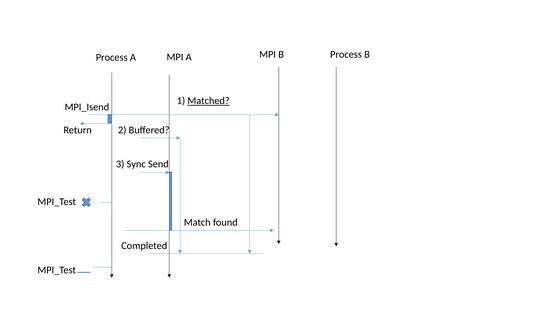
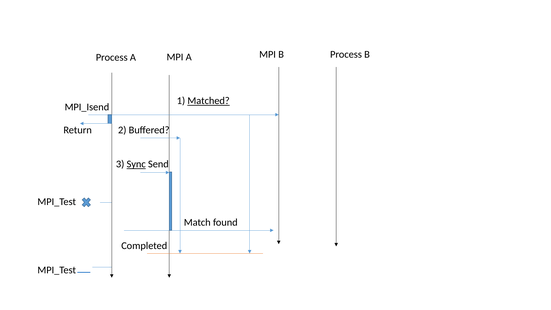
Sync underline: none -> present
